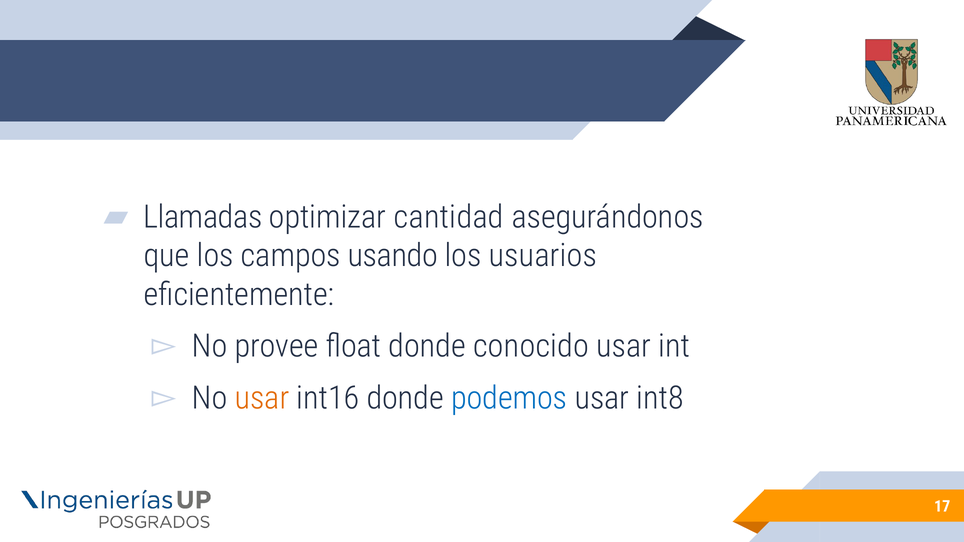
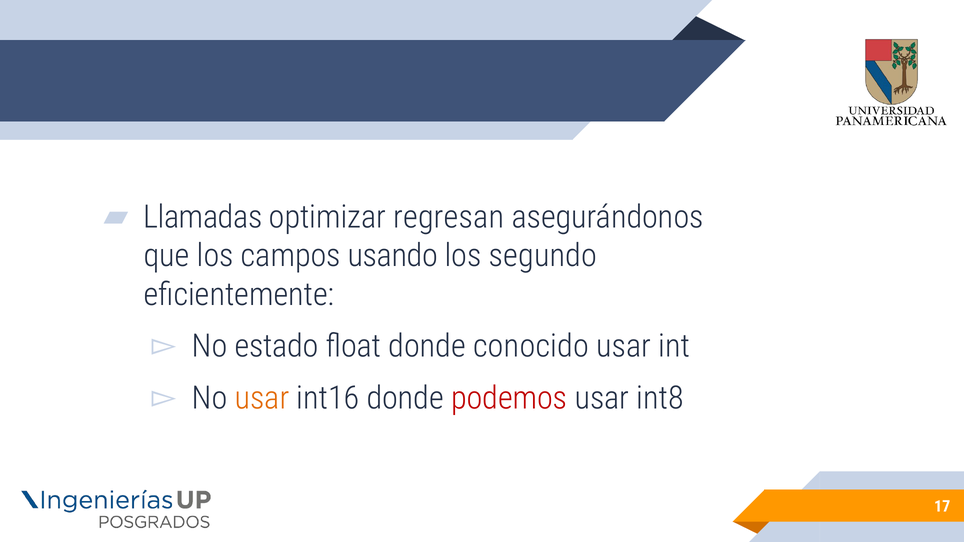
cantidad: cantidad -> regresan
usuarios: usuarios -> segundo
provee: provee -> estado
podemos colour: blue -> red
